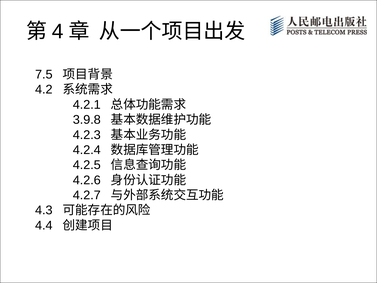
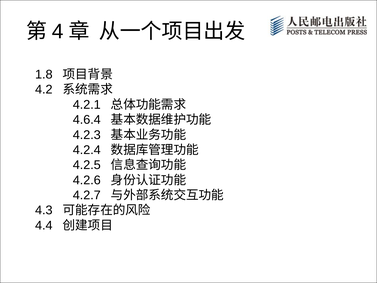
7.5: 7.5 -> 1.8
3.9.8: 3.9.8 -> 4.6.4
